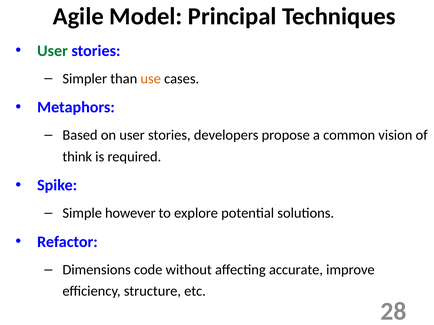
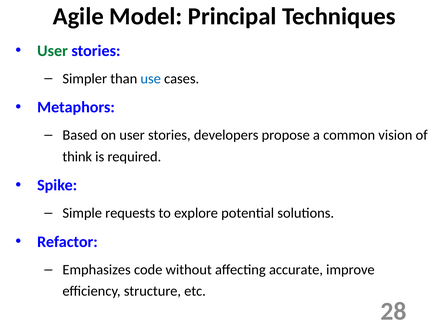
use colour: orange -> blue
however: however -> requests
Dimensions: Dimensions -> Emphasizes
